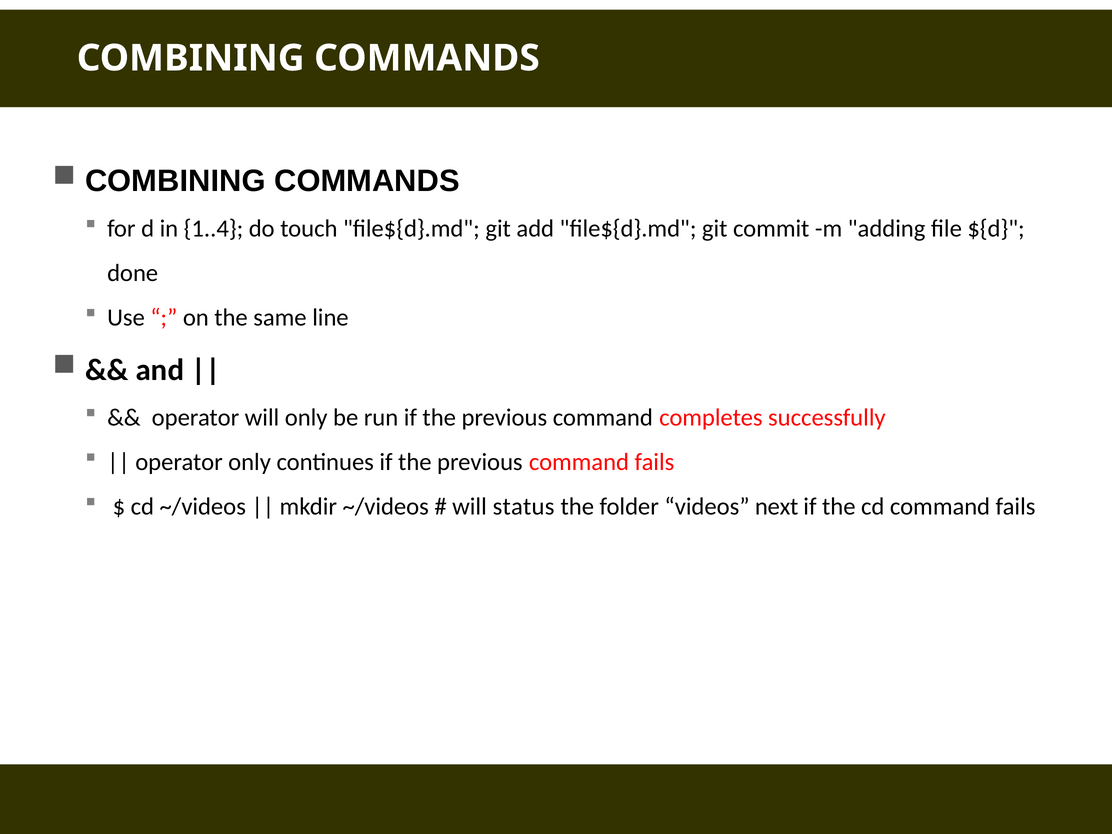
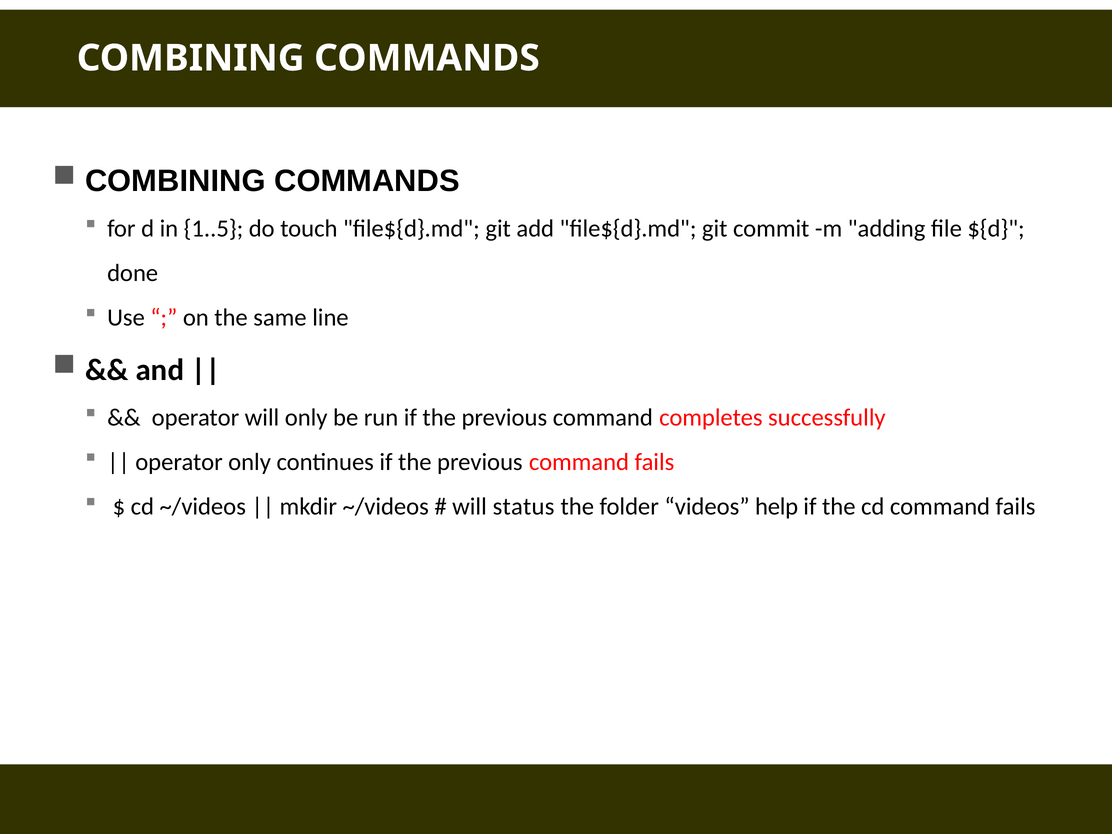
1..4: 1..4 -> 1..5
next: next -> help
